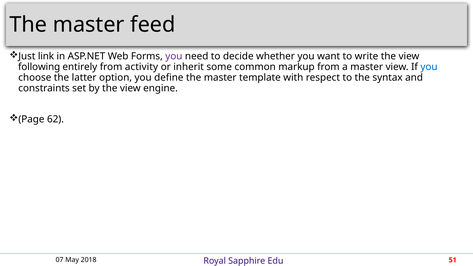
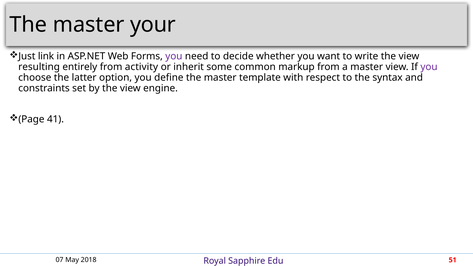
feed: feed -> your
following: following -> resulting
you at (429, 67) colour: blue -> purple
62: 62 -> 41
